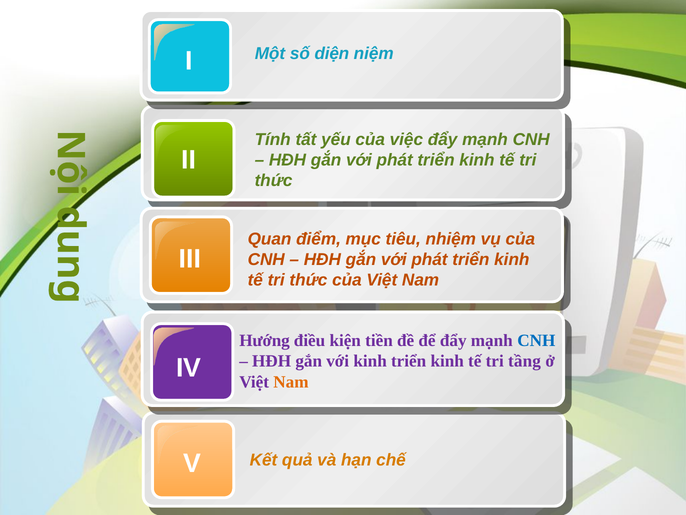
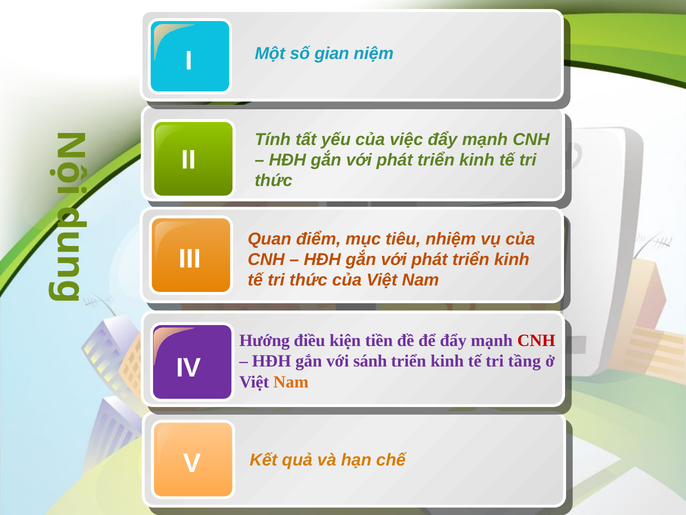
diện: diện -> gian
CNH at (536, 340) colour: blue -> red
với kinh: kinh -> sánh
